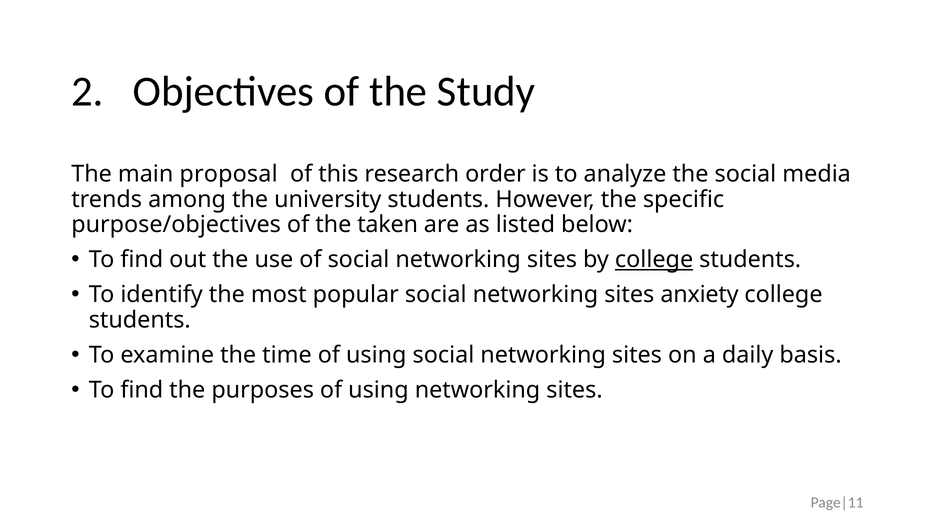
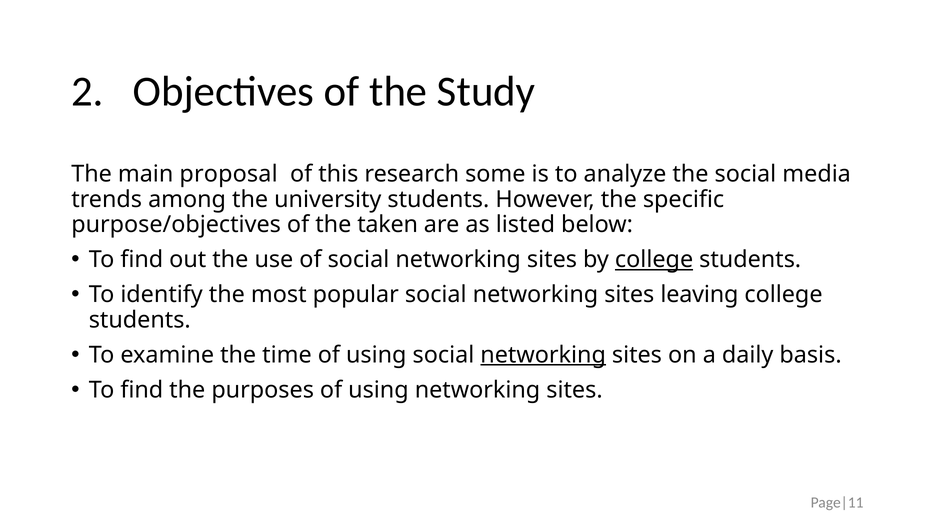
order: order -> some
anxiety: anxiety -> leaving
networking at (543, 355) underline: none -> present
